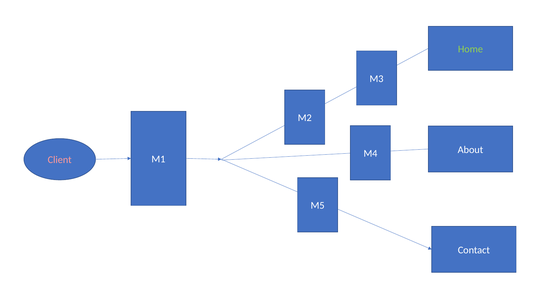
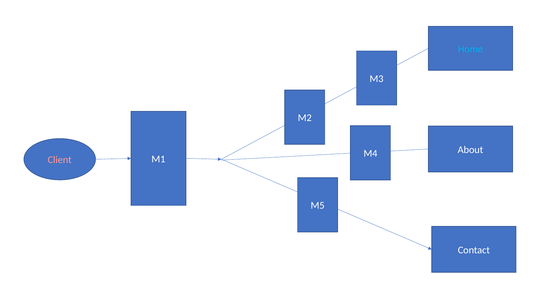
Home colour: light green -> light blue
